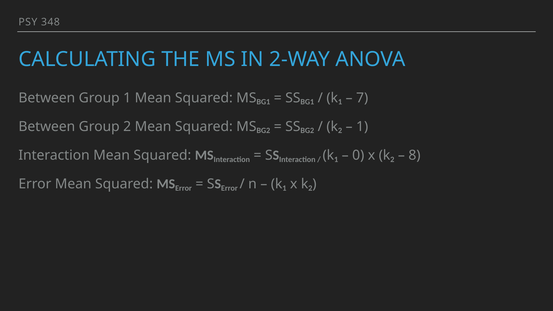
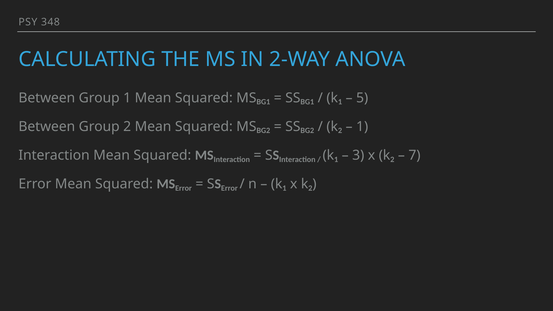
7: 7 -> 5
0: 0 -> 3
8: 8 -> 7
